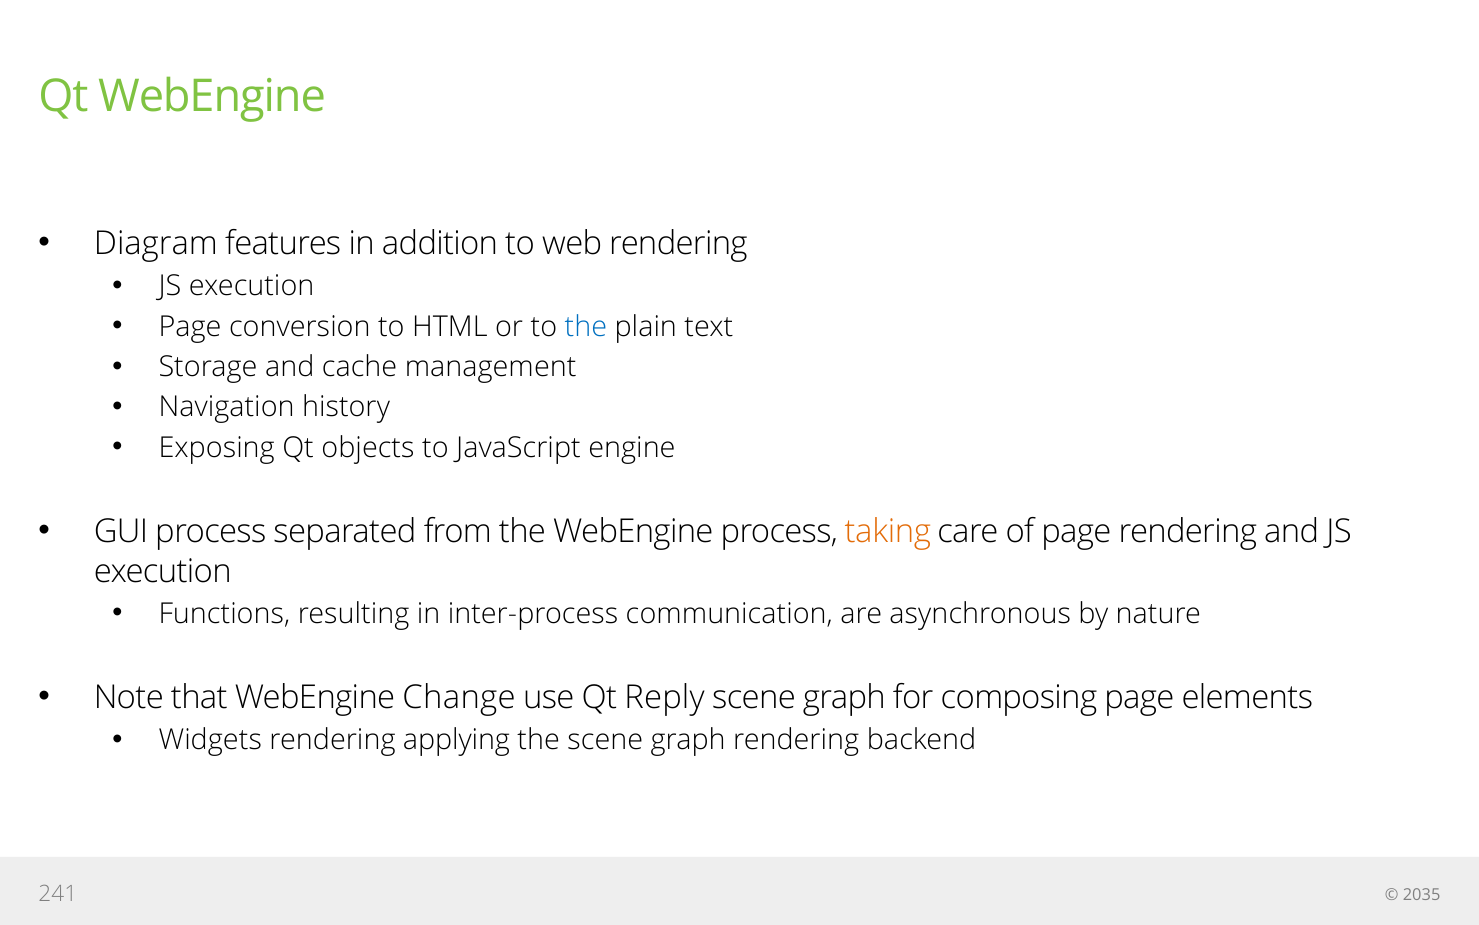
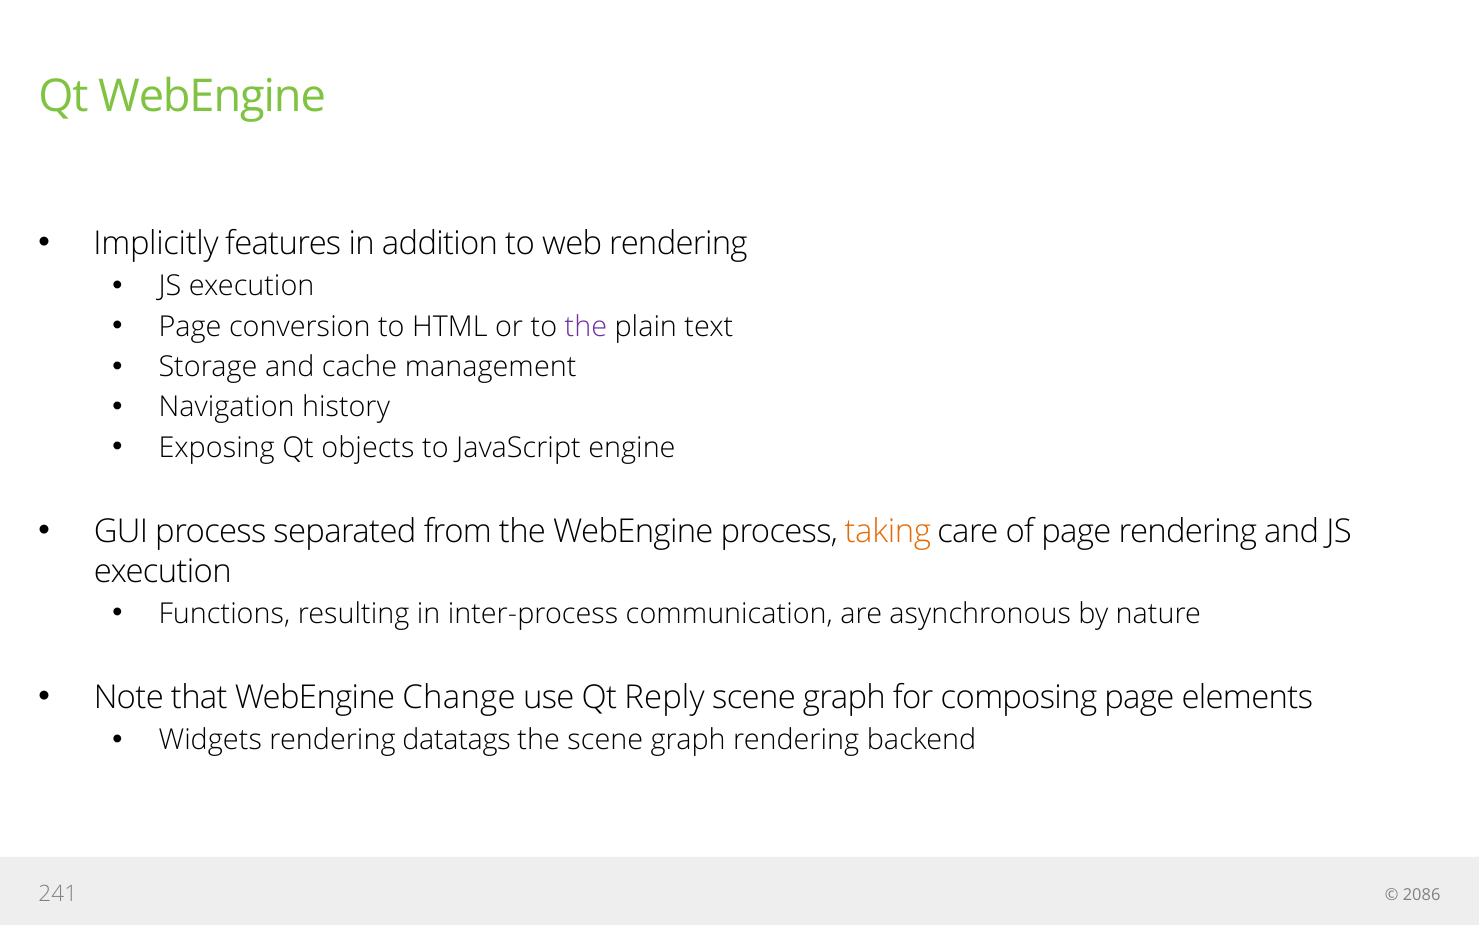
Diagram: Diagram -> Implicitly
the at (586, 326) colour: blue -> purple
applying: applying -> datatags
2035: 2035 -> 2086
